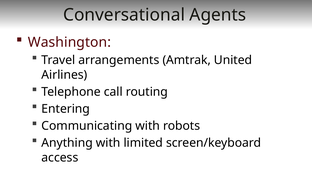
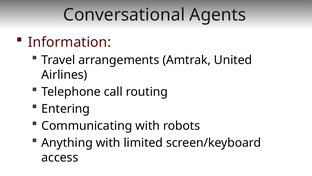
Washington: Washington -> Information
